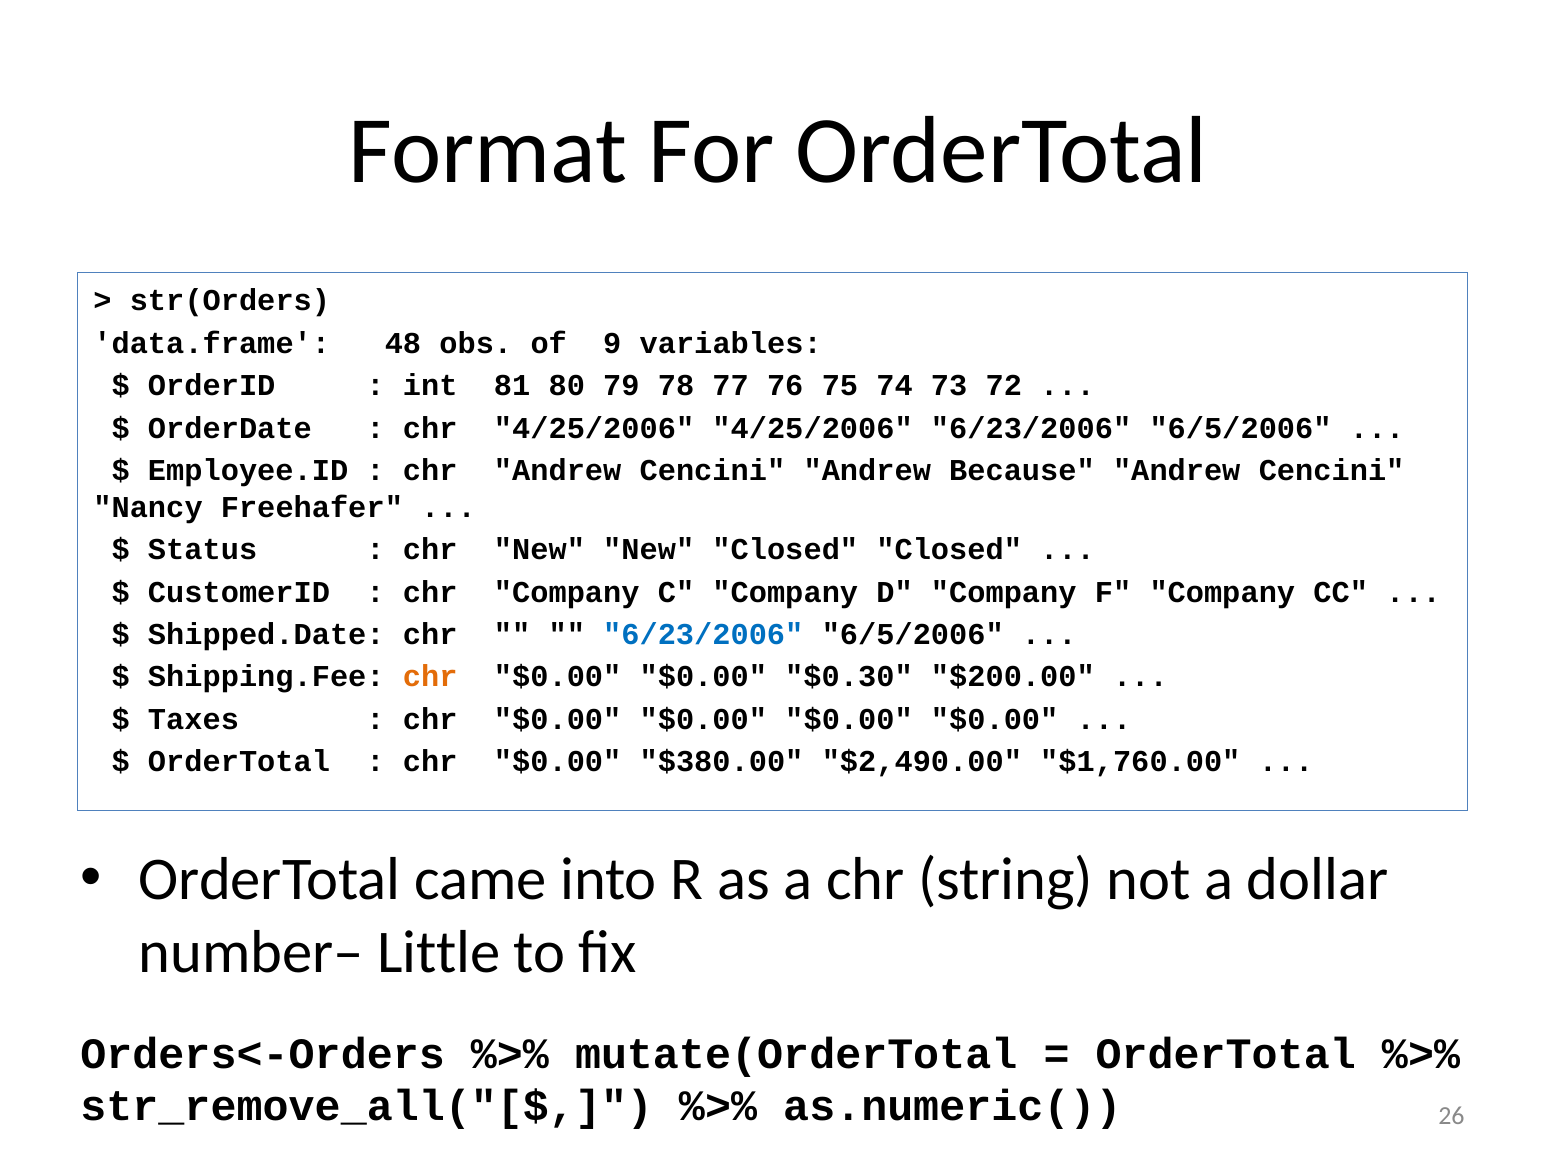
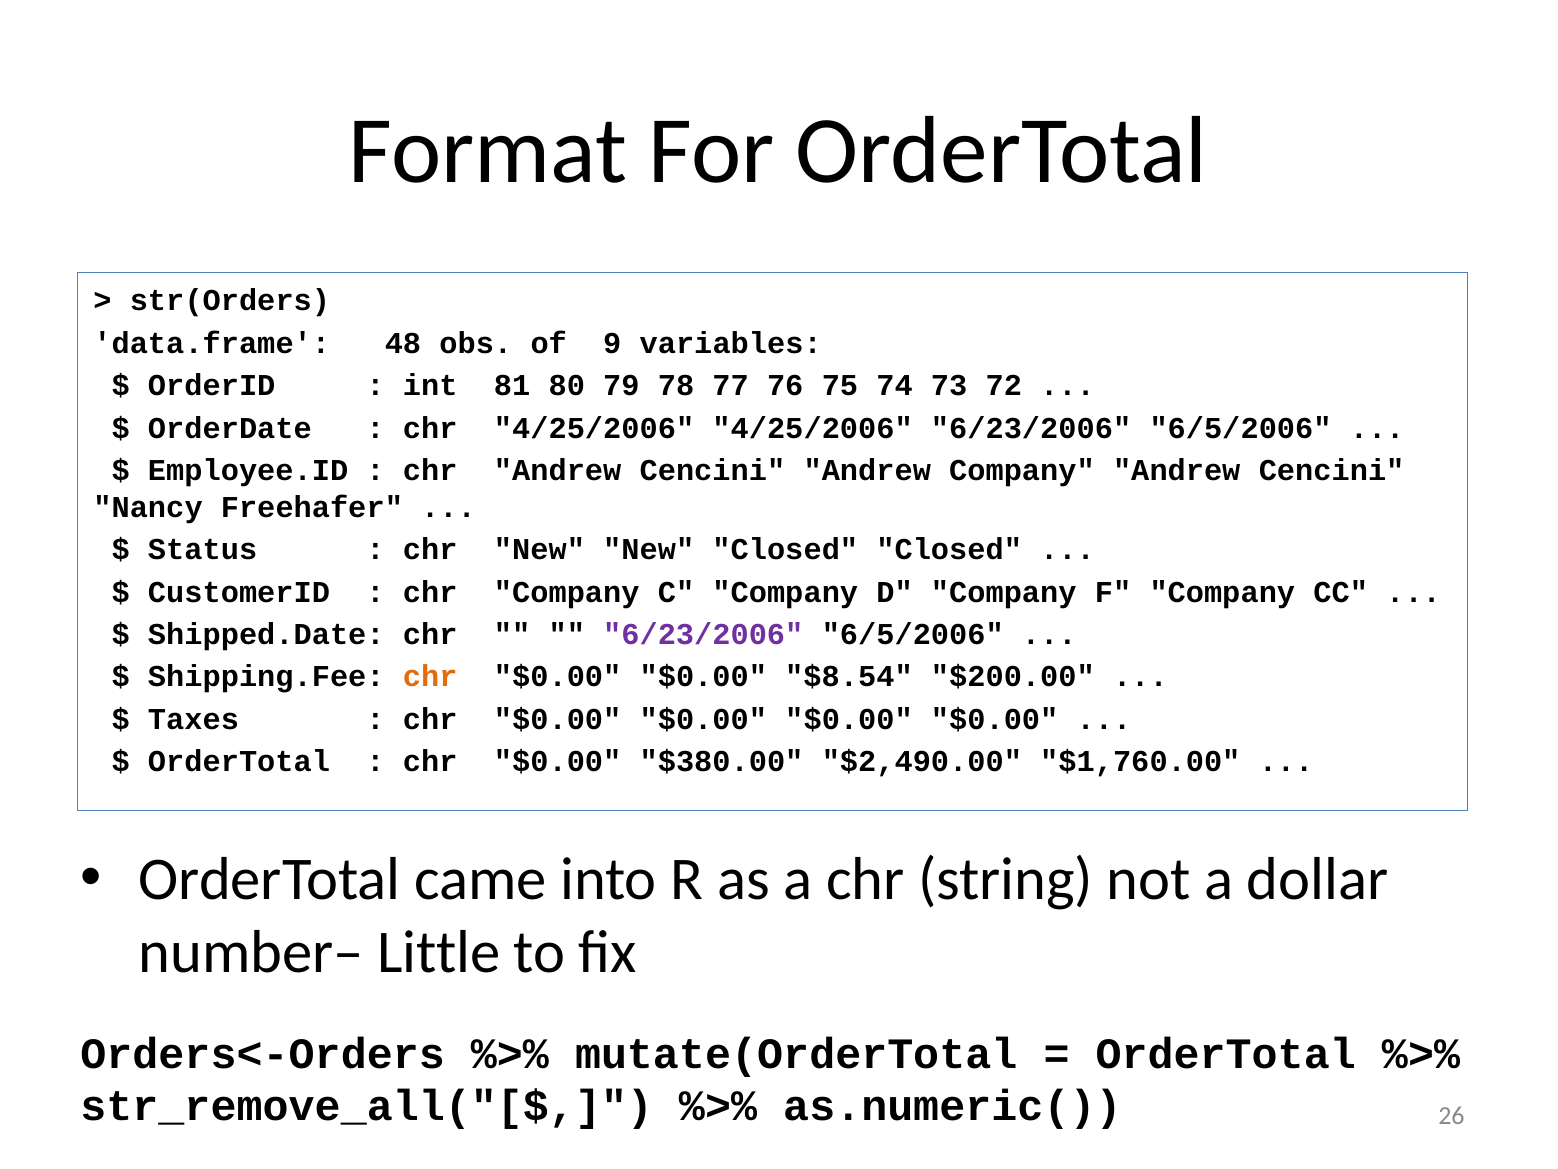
Andrew Because: Because -> Company
6/23/2006 at (703, 634) colour: blue -> purple
$0.30: $0.30 -> $8.54
